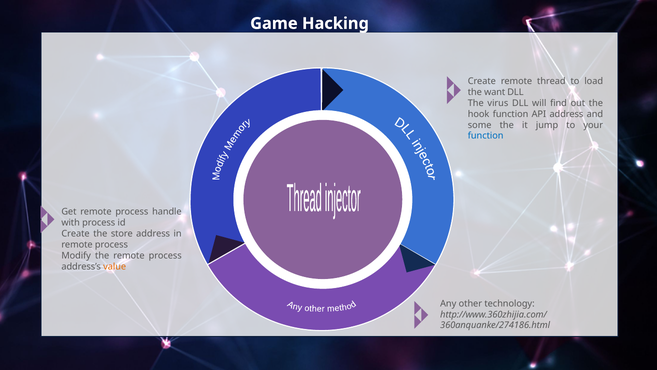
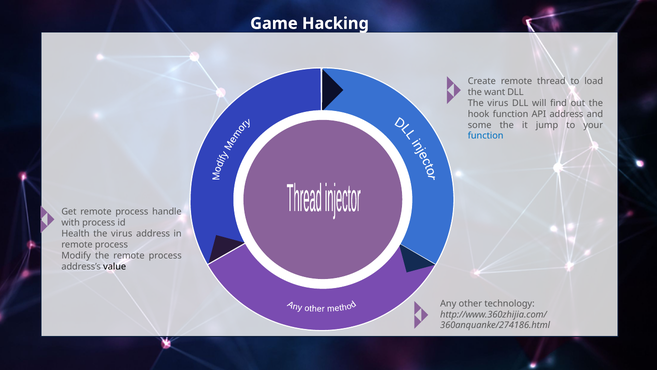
Create at (76, 234): Create -> Health
store at (122, 234): store -> virus
value colour: orange -> black
